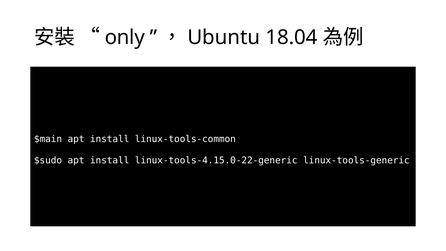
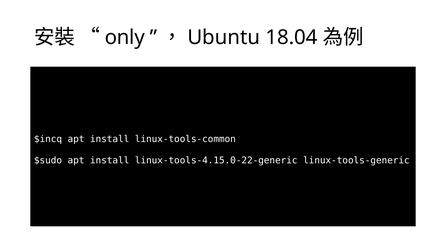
$main: $main -> $incq
